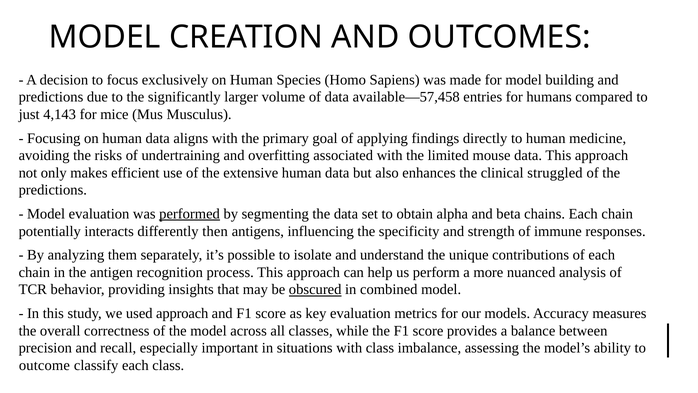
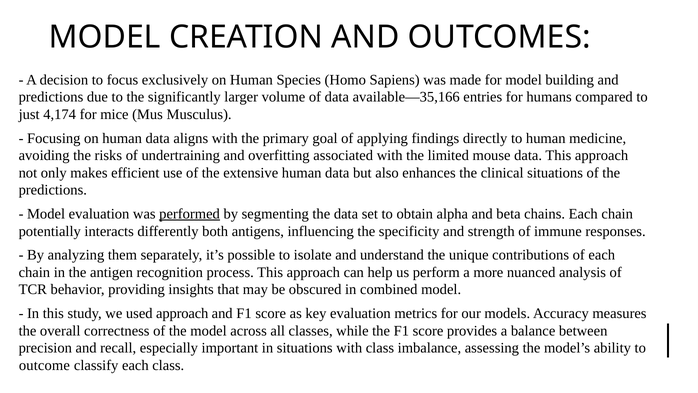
available—57,458: available—57,458 -> available—35,166
4,143: 4,143 -> 4,174
clinical struggled: struggled -> situations
then: then -> both
obscured underline: present -> none
